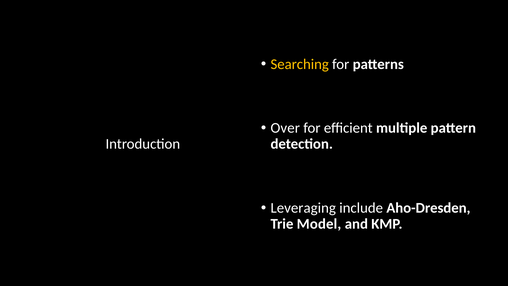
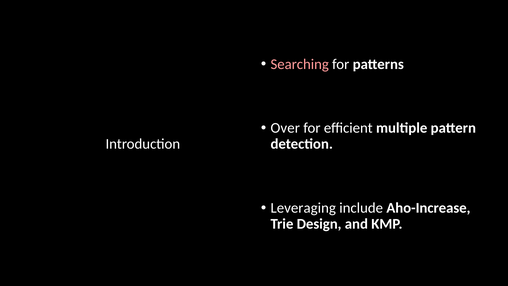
Searching colour: yellow -> pink
Aho-Dresden: Aho-Dresden -> Aho-Increase
Model: Model -> Design
